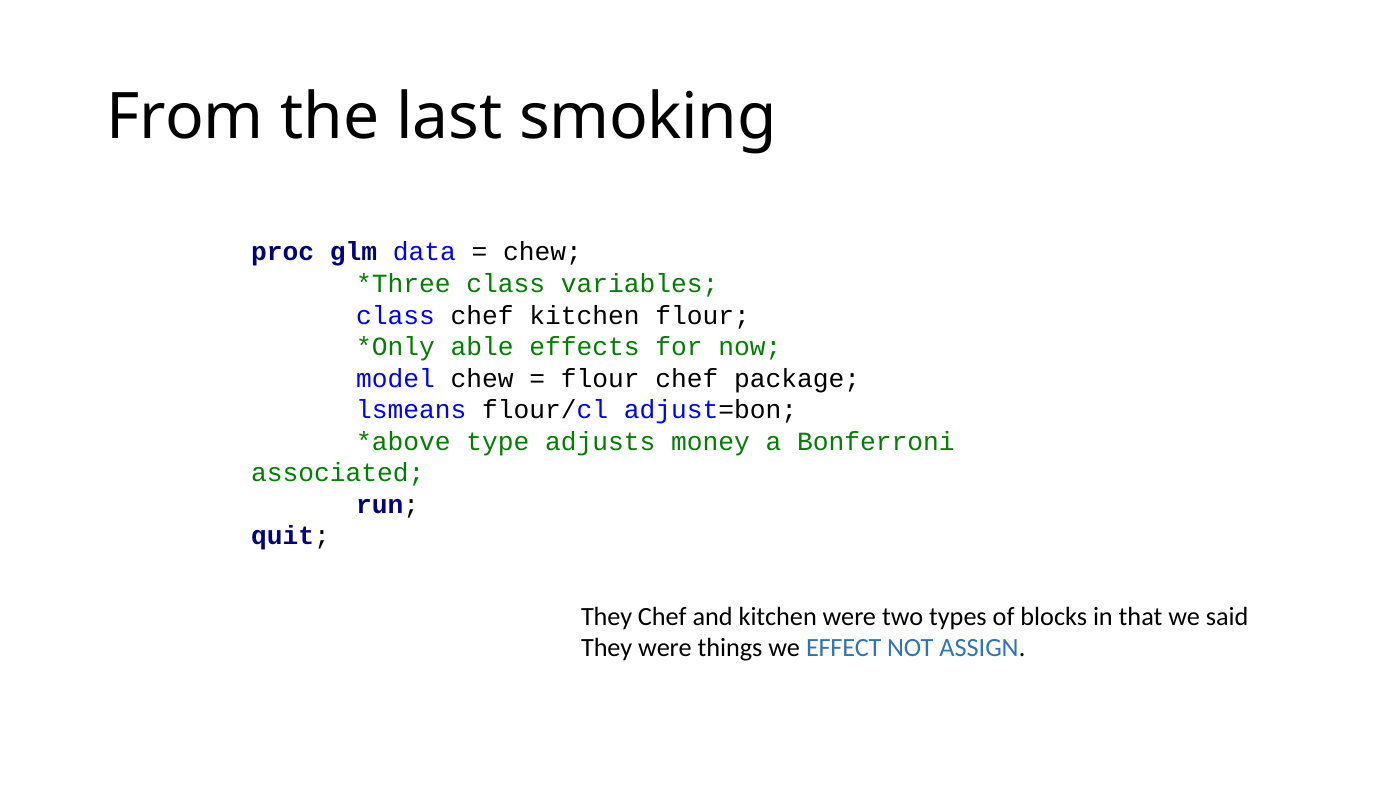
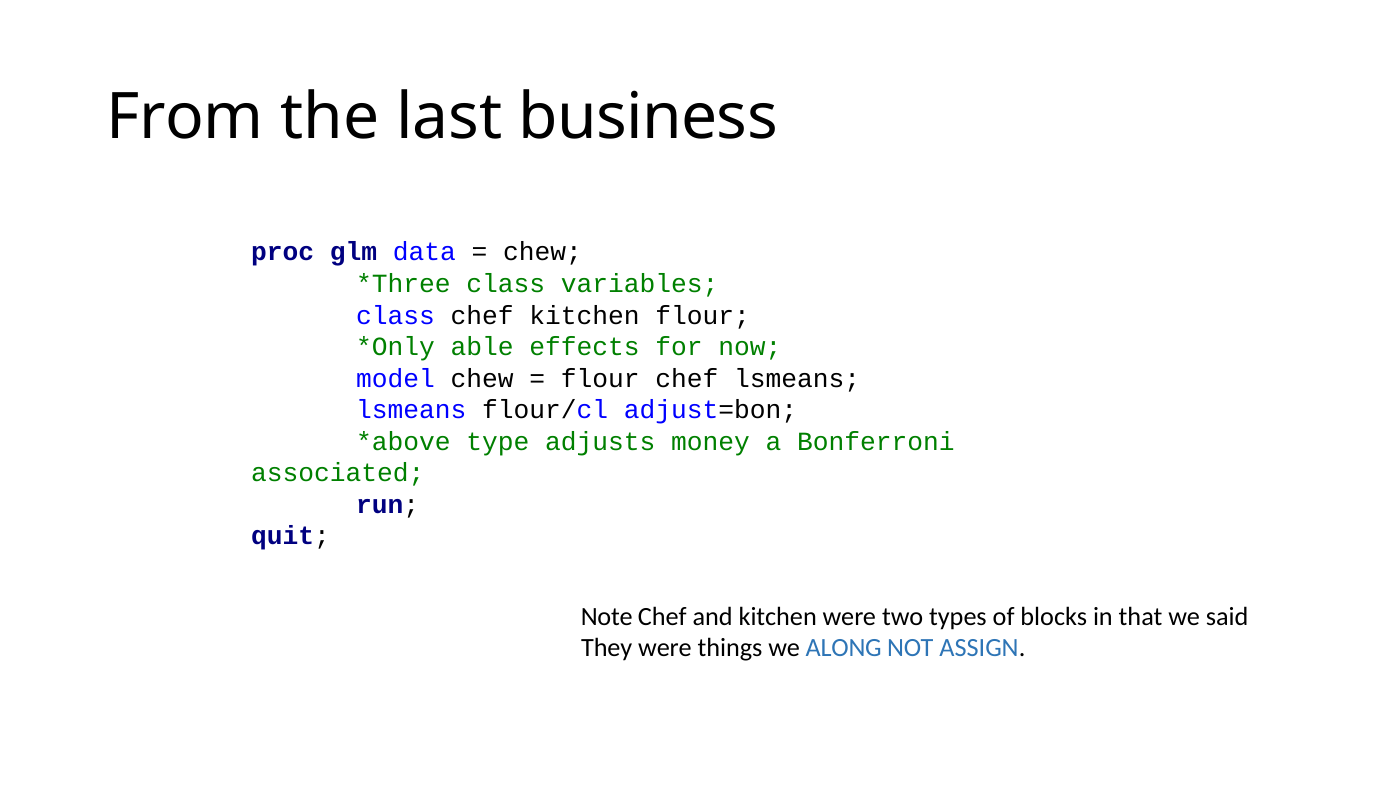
smoking: smoking -> business
chef package: package -> lsmeans
They at (607, 616): They -> Note
EFFECT: EFFECT -> ALONG
